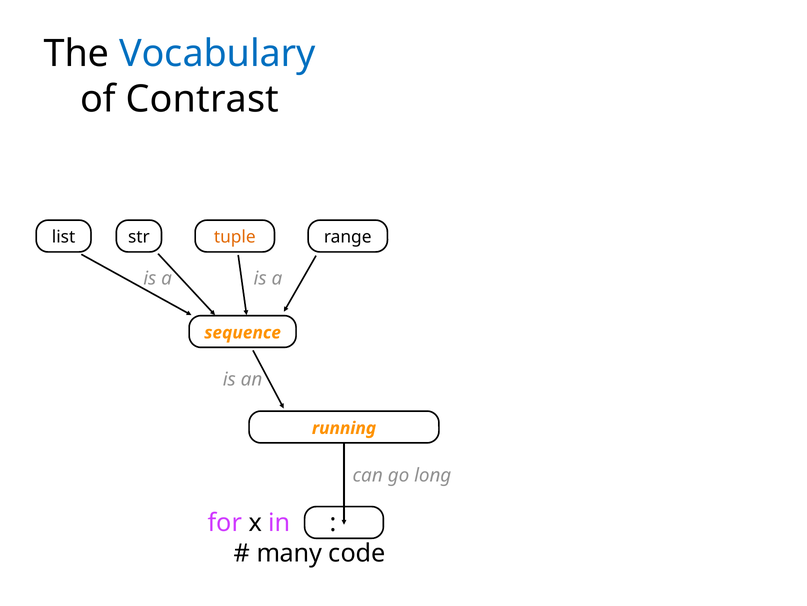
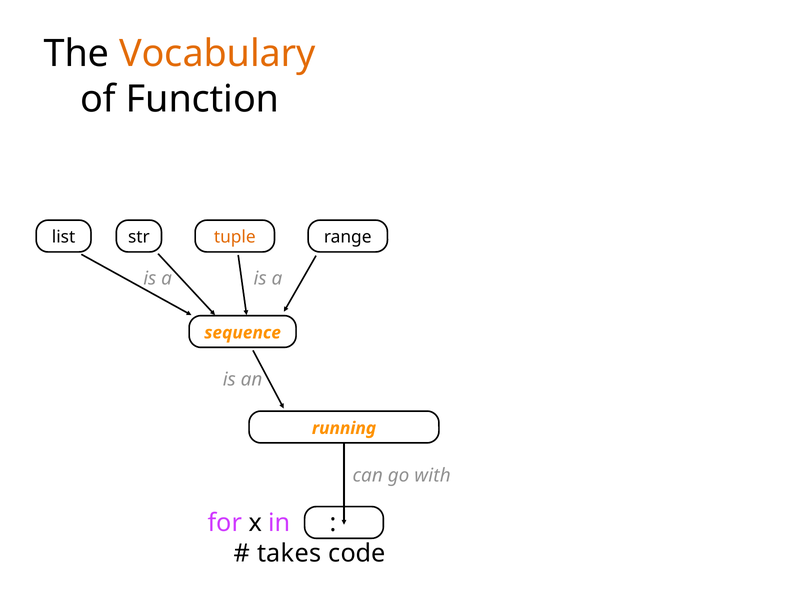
Vocabulary colour: blue -> orange
Contrast: Contrast -> Function
long: long -> with
many: many -> takes
